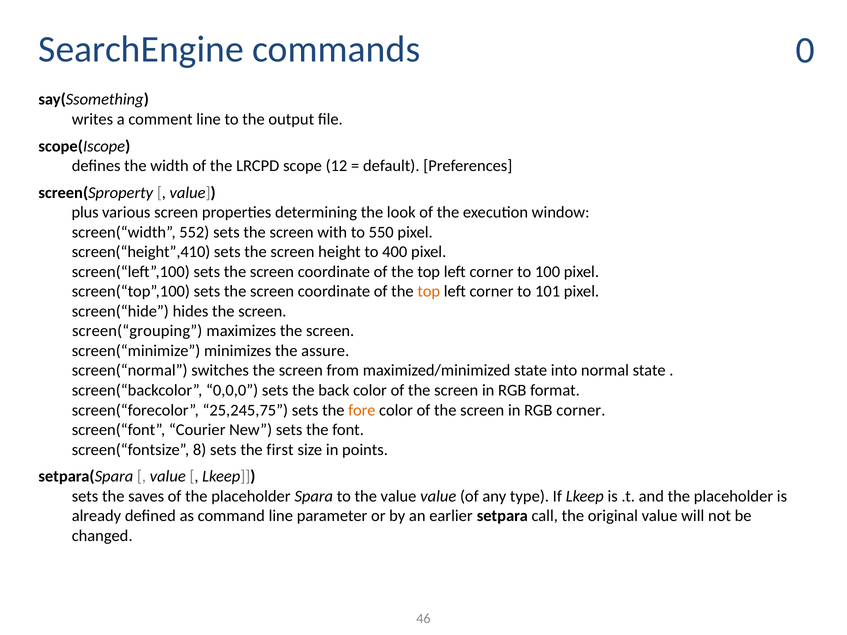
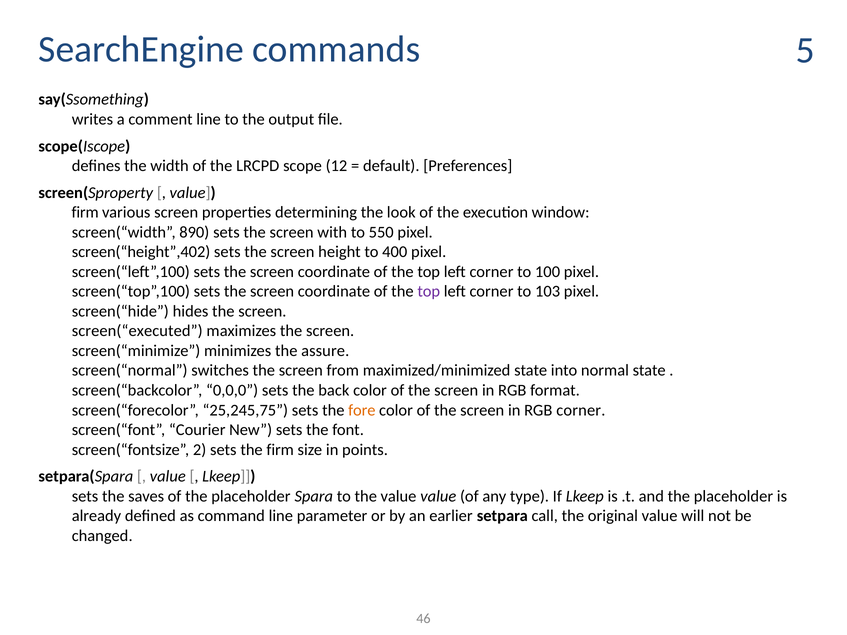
0: 0 -> 5
plus at (85, 213): plus -> firm
552: 552 -> 890
screen(“height”,410: screen(“height”,410 -> screen(“height”,402
top at (429, 292) colour: orange -> purple
101: 101 -> 103
screen(“grouping: screen(“grouping -> screen(“executed
8: 8 -> 2
the first: first -> firm
